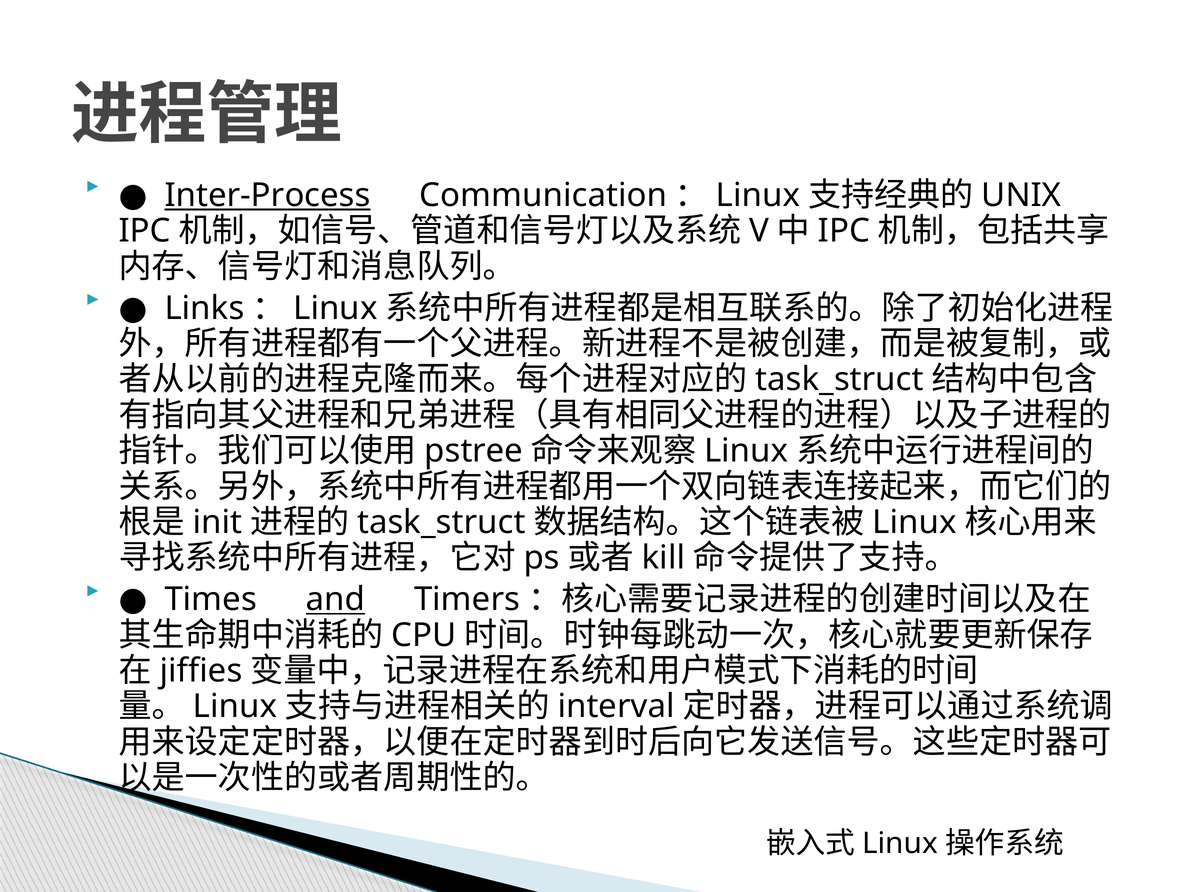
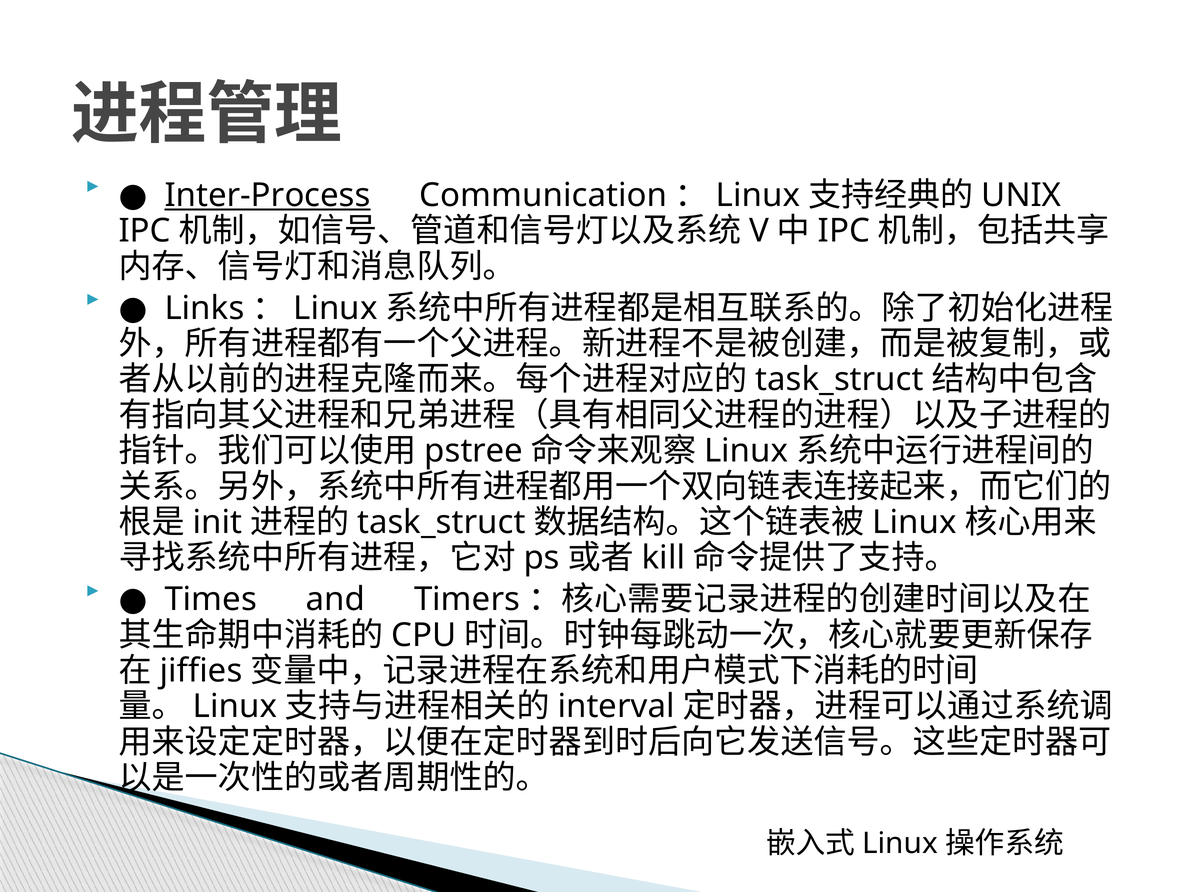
and underline: present -> none
